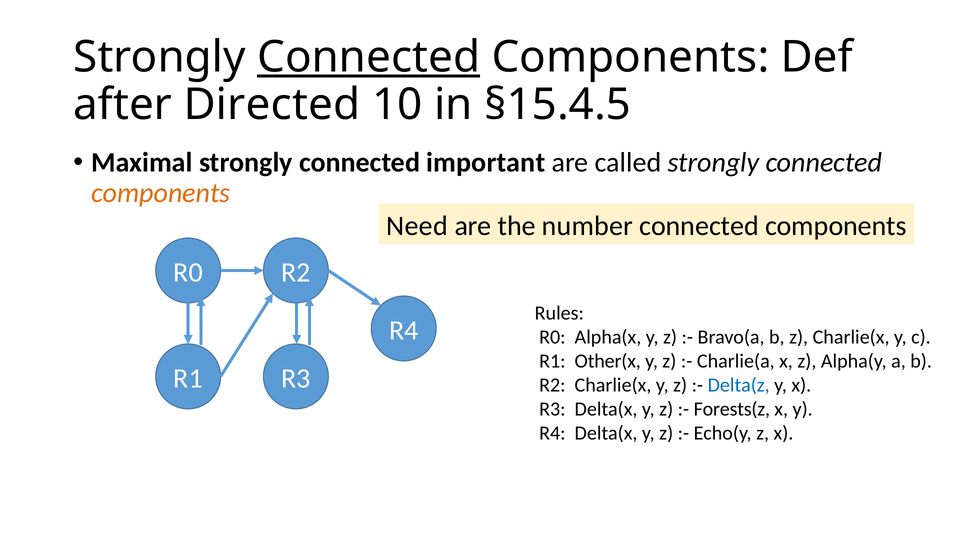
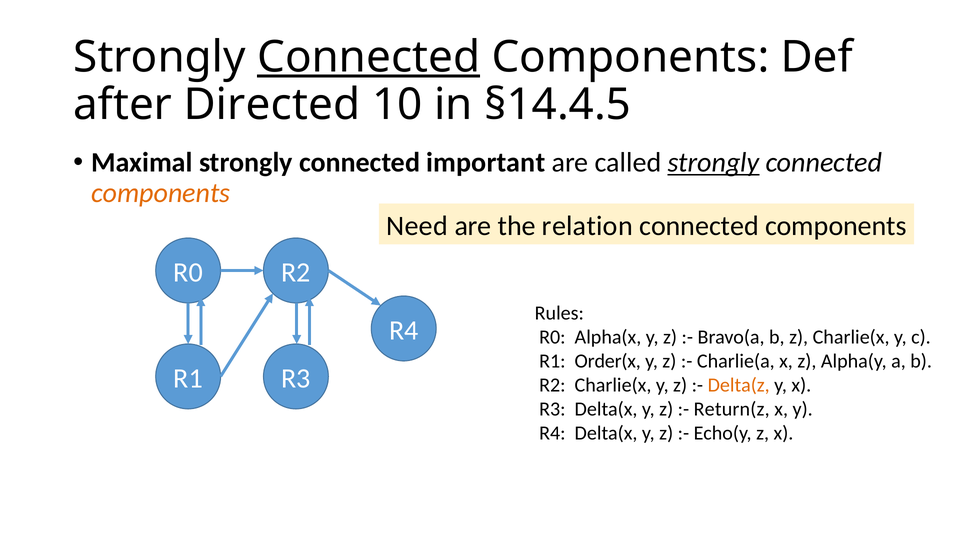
§15.4.5: §15.4.5 -> §14.4.5
strongly at (713, 163) underline: none -> present
number: number -> relation
Other(x: Other(x -> Order(x
Delta(z colour: blue -> orange
Forests(z: Forests(z -> Return(z
